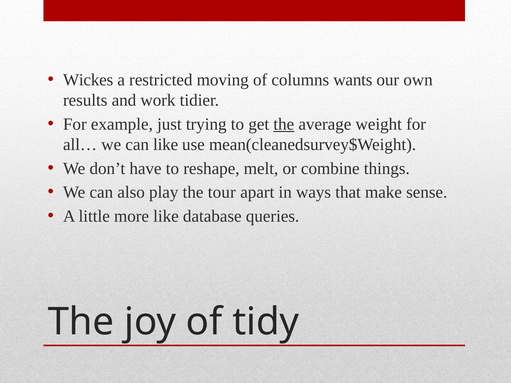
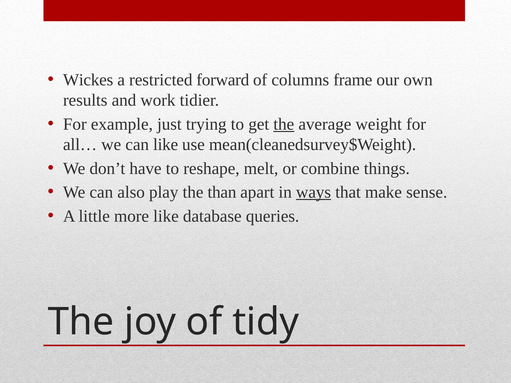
moving: moving -> forward
wants: wants -> frame
tour: tour -> than
ways underline: none -> present
